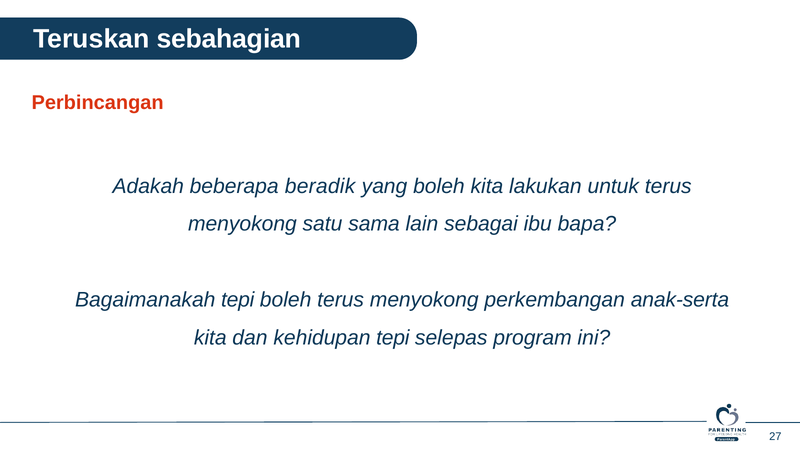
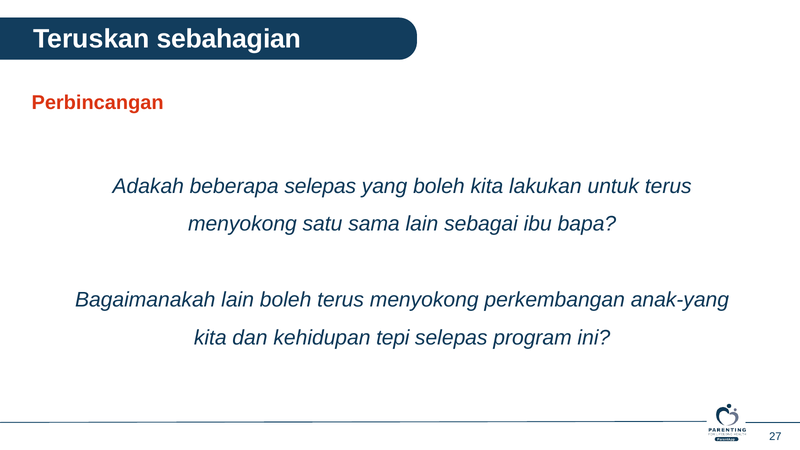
beberapa beradik: beradik -> selepas
Bagaimanakah tepi: tepi -> lain
anak-serta: anak-serta -> anak-yang
